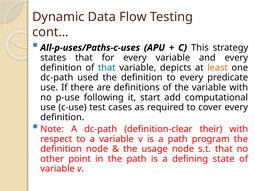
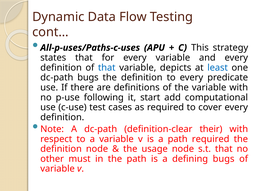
least colour: orange -> blue
dc-path used: used -> bugs
path program: program -> required
point: point -> must
defining state: state -> bugs
